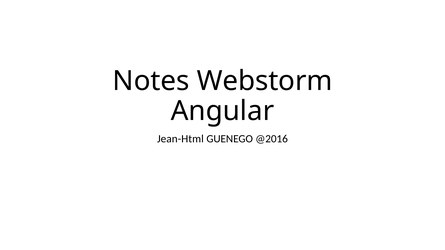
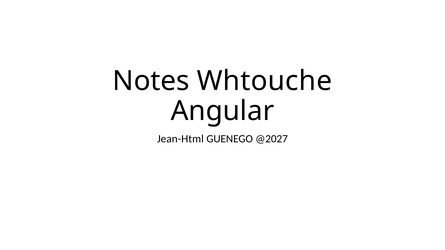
Webstorm: Webstorm -> Whtouche
@2016: @2016 -> @2027
